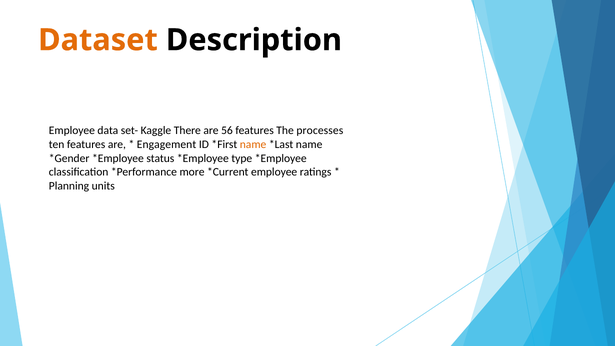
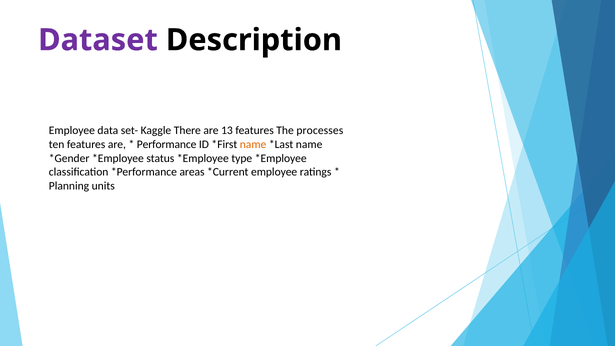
Dataset colour: orange -> purple
56: 56 -> 13
Engagement: Engagement -> Performance
more: more -> areas
